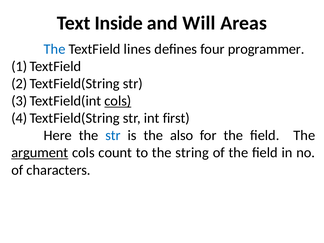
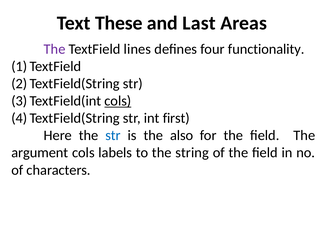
Inside: Inside -> These
Will: Will -> Last
The at (55, 49) colour: blue -> purple
programmer: programmer -> functionality
argument underline: present -> none
count: count -> labels
